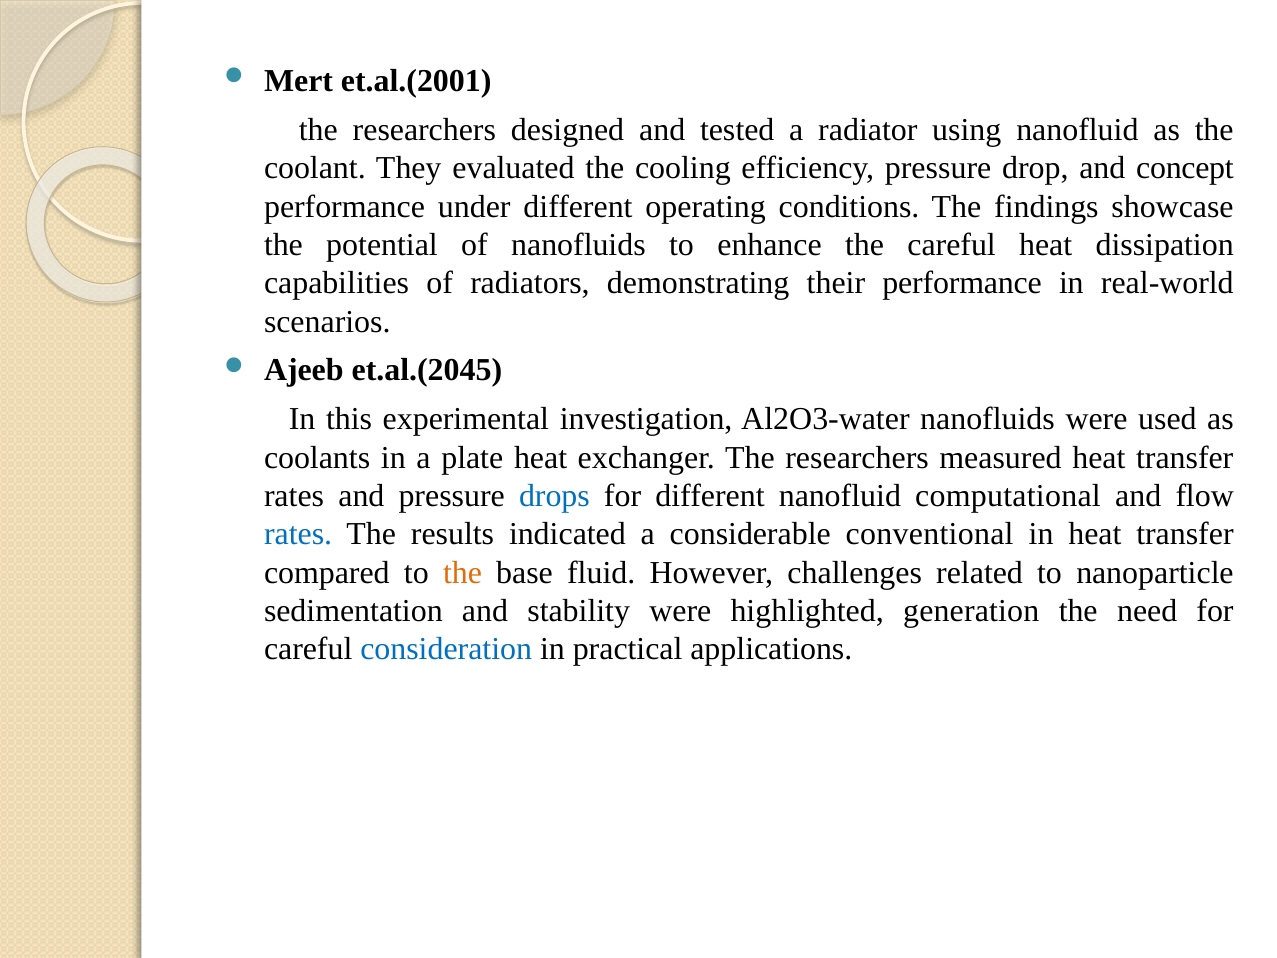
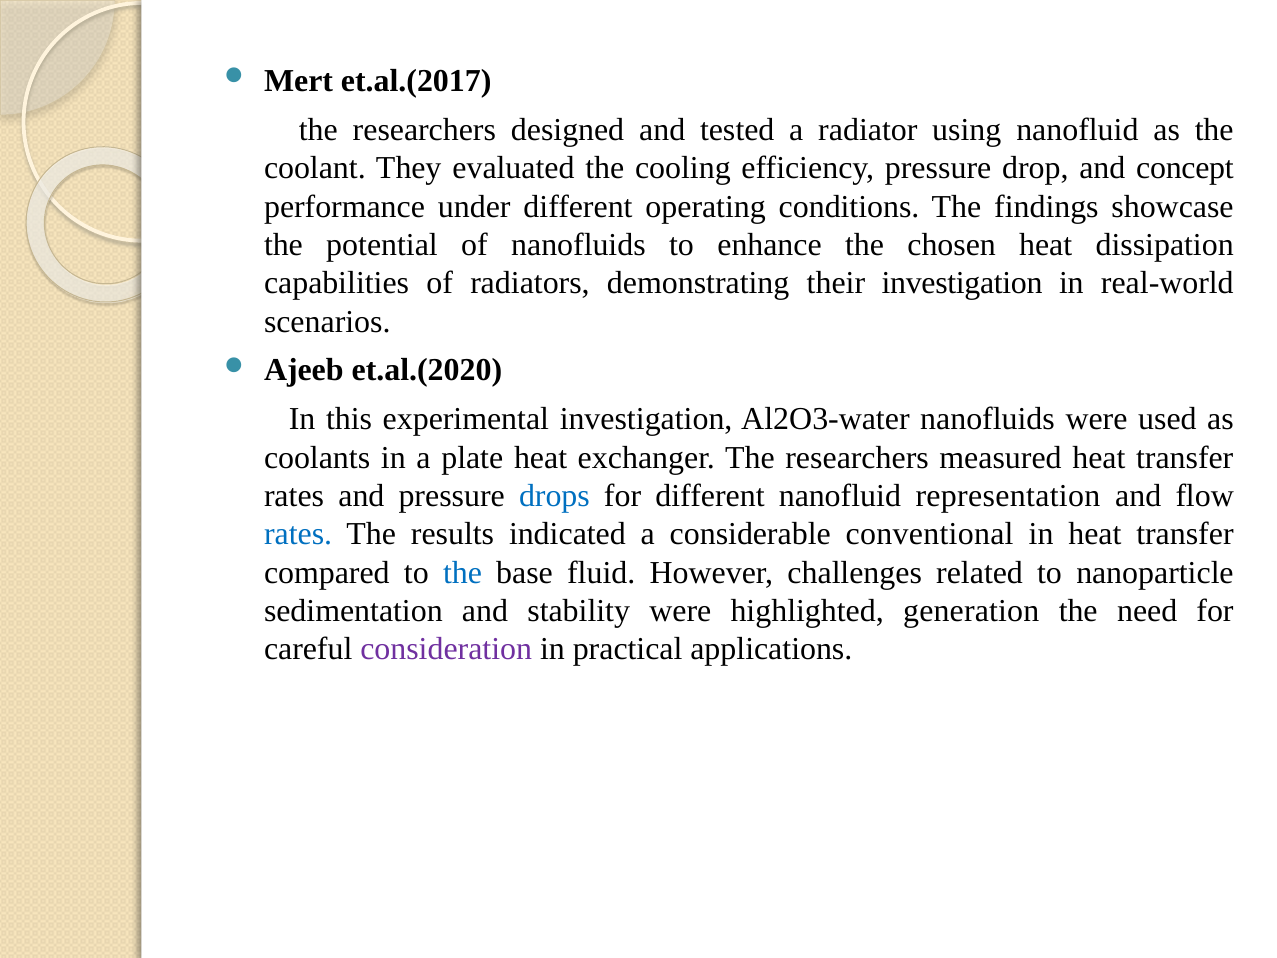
et.al.(2001: et.al.(2001 -> et.al.(2017
the careful: careful -> chosen
their performance: performance -> investigation
et.al.(2045: et.al.(2045 -> et.al.(2020
computational: computational -> representation
the at (463, 573) colour: orange -> blue
consideration colour: blue -> purple
